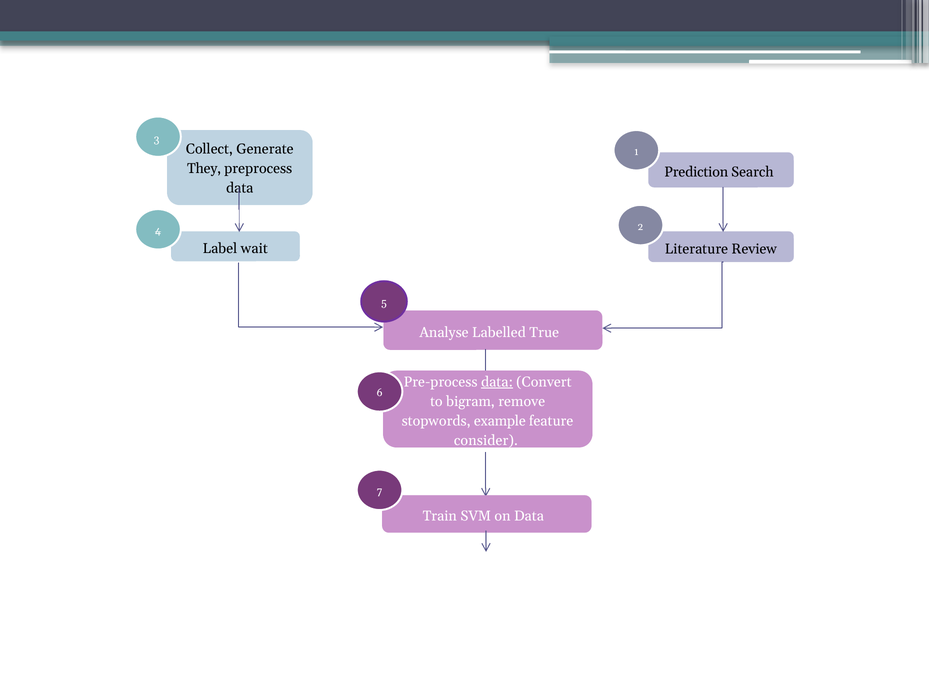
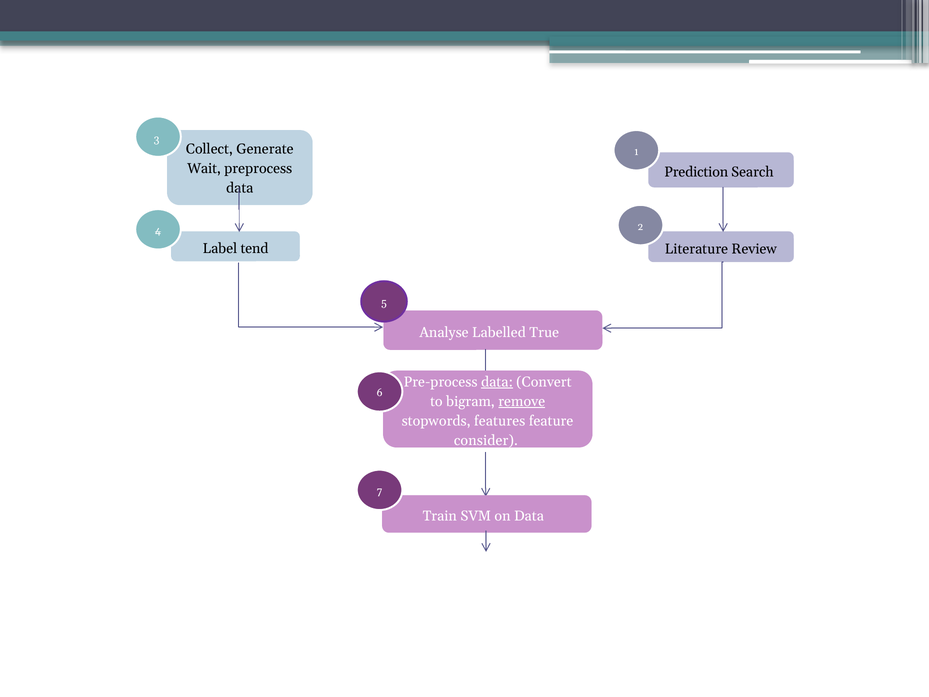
They: They -> Wait
wait: wait -> tend
remove underline: none -> present
example: example -> features
